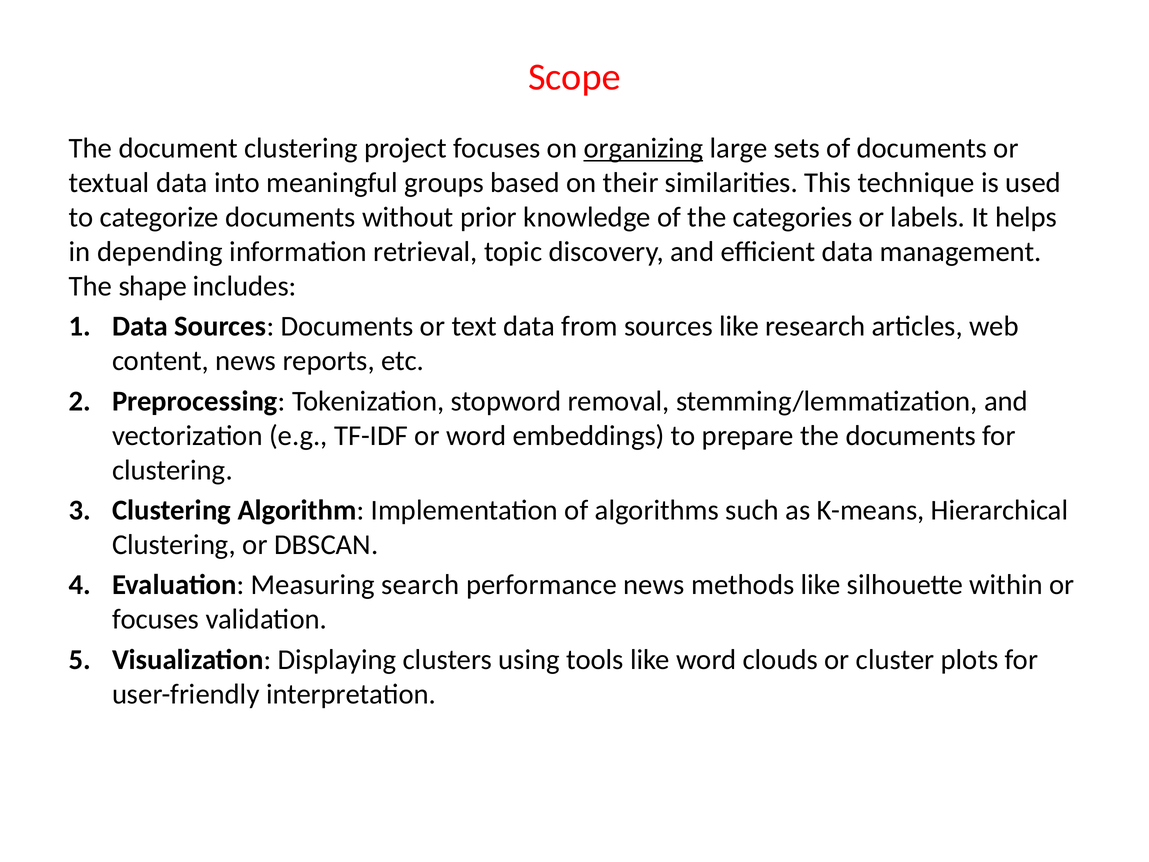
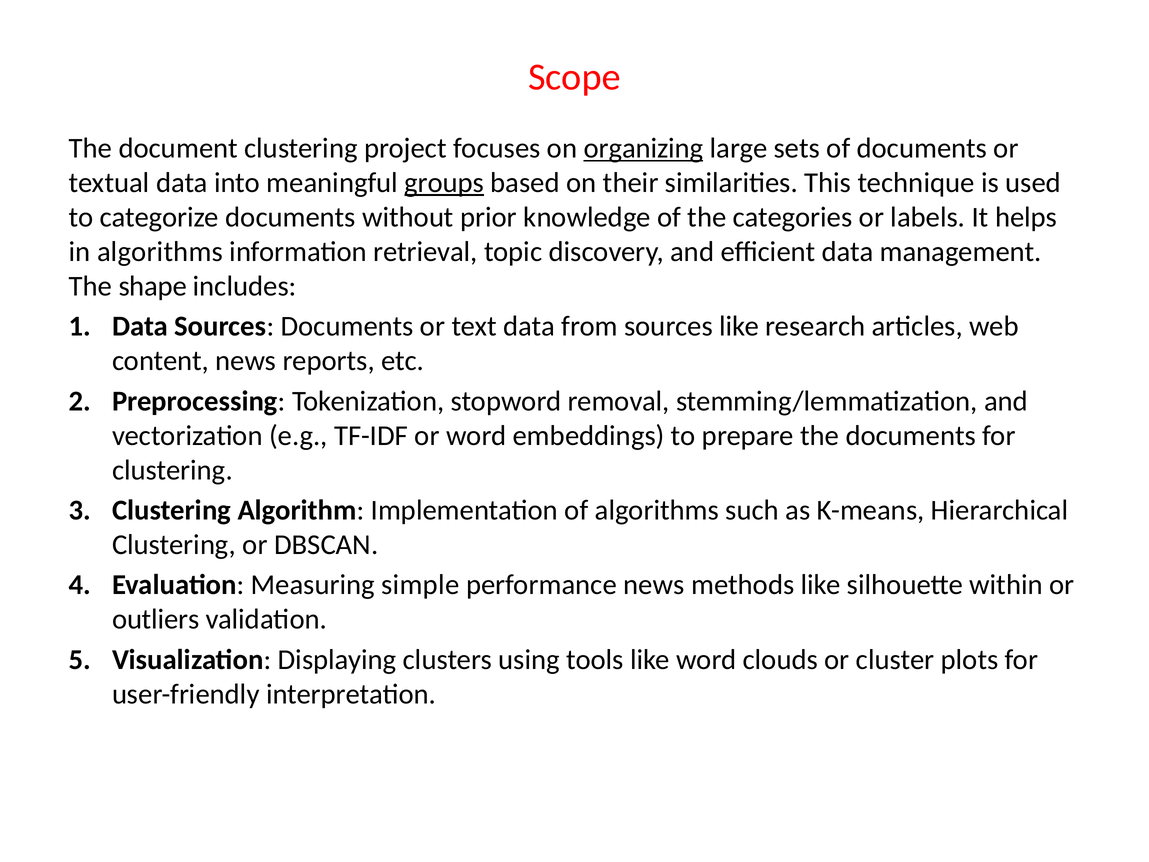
groups underline: none -> present
in depending: depending -> algorithms
search: search -> simple
focuses at (156, 619): focuses -> outliers
